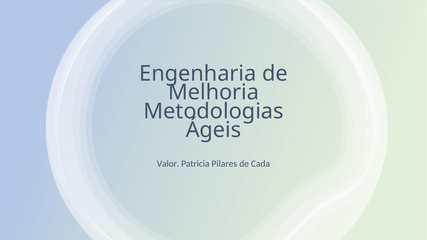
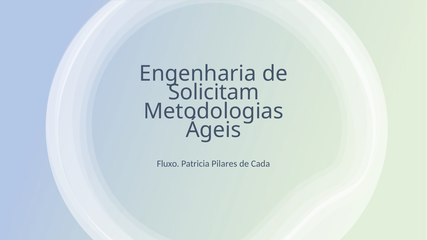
Melhoria: Melhoria -> Solicitam
Valor: Valor -> Fluxo
